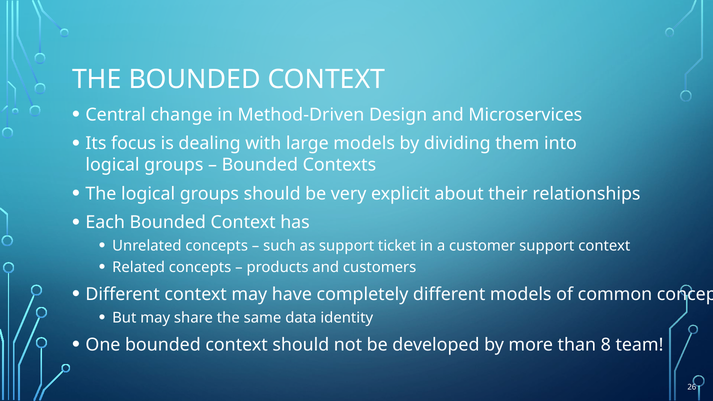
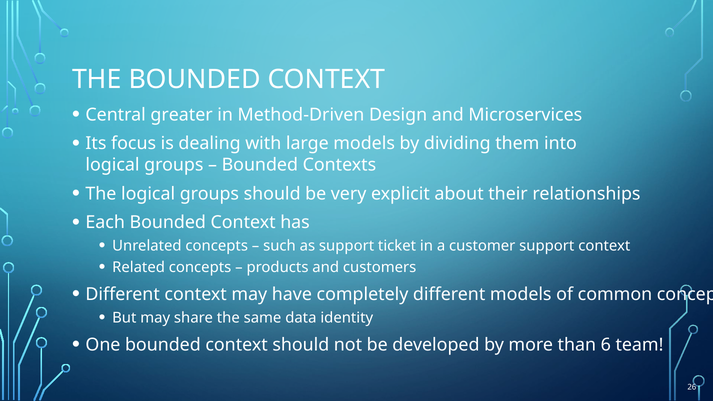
change: change -> greater
8: 8 -> 6
